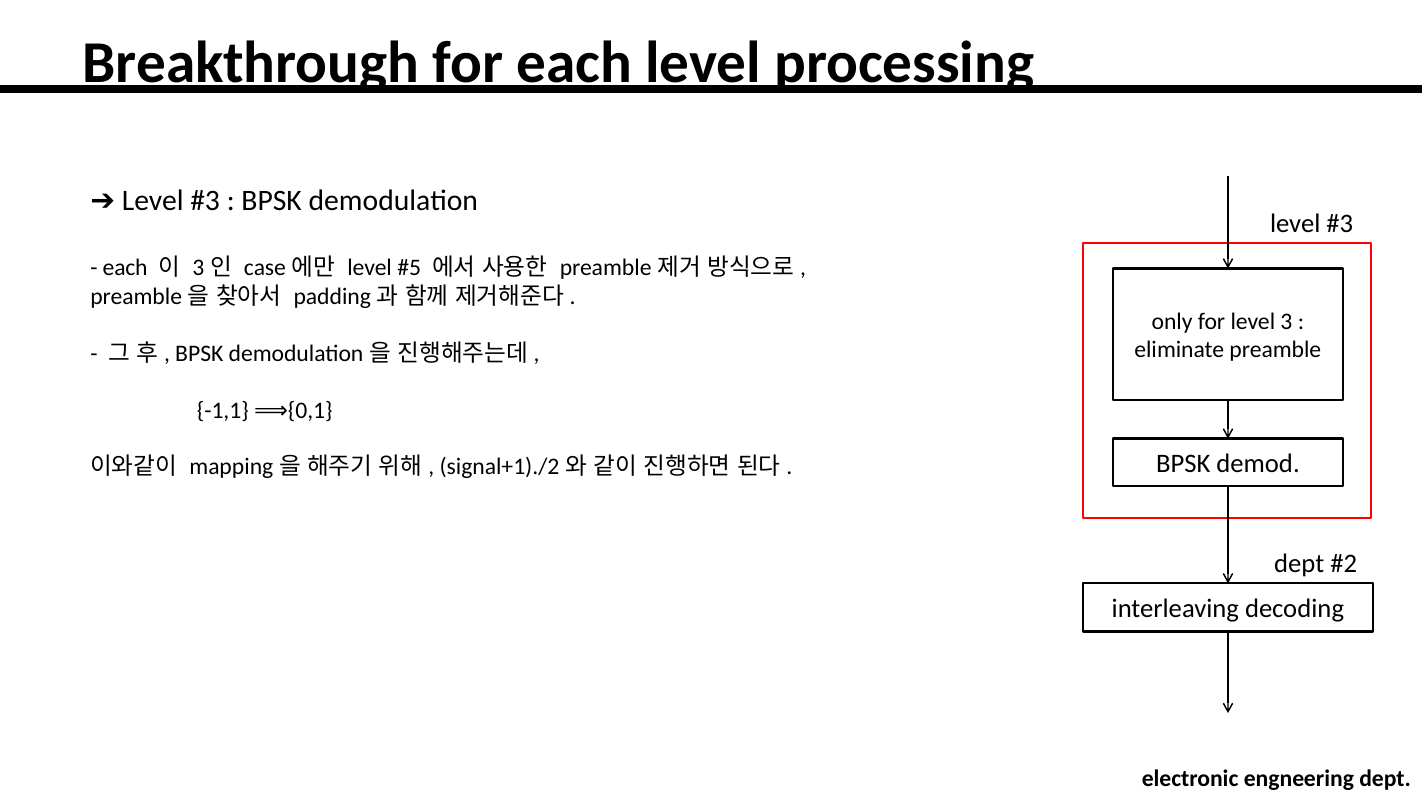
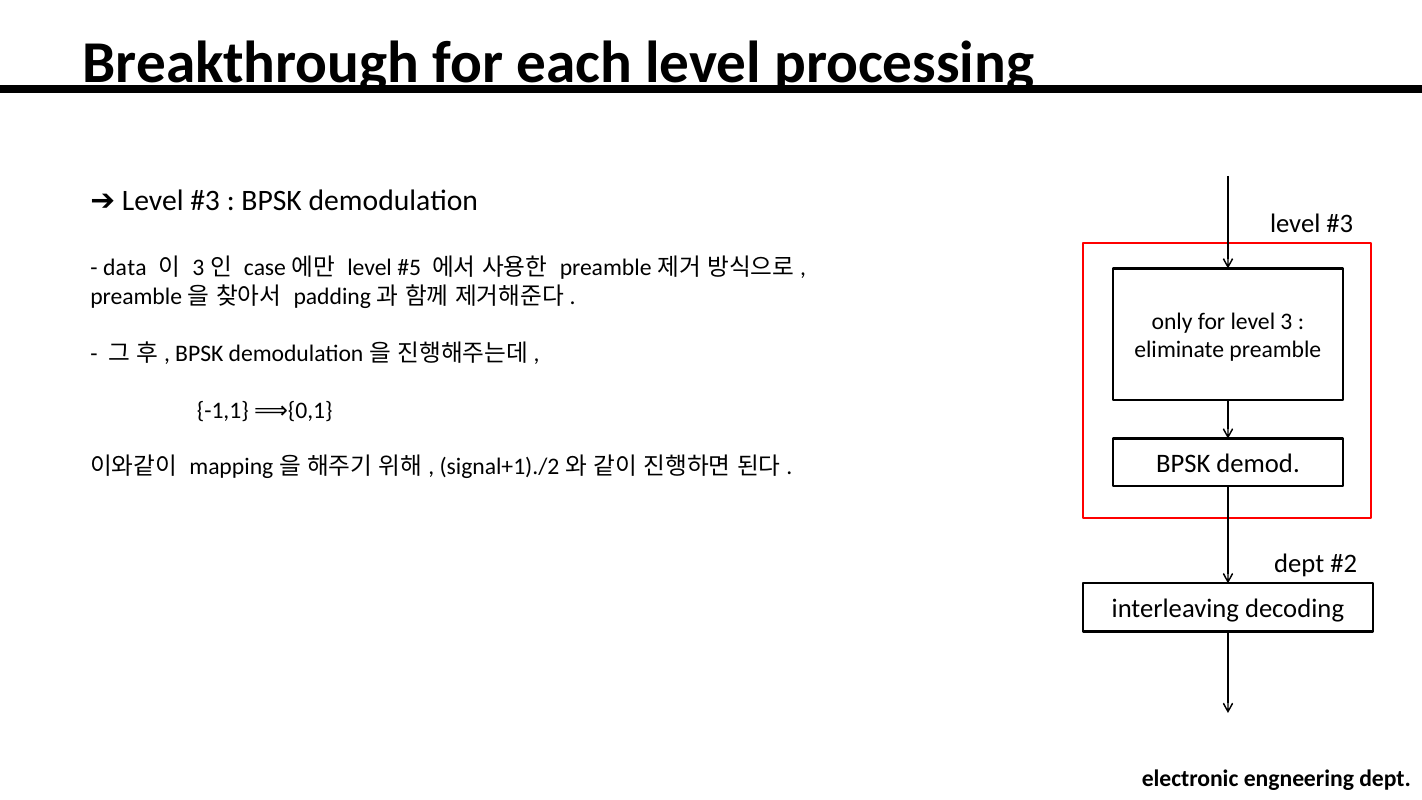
each at (125, 268): each -> data
